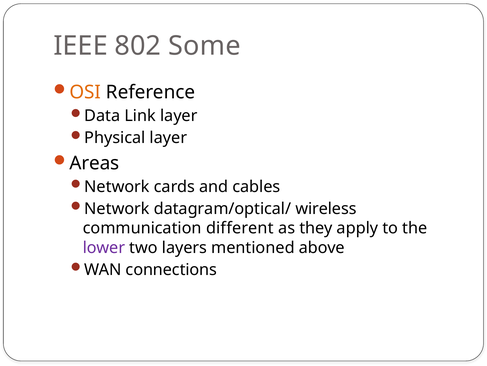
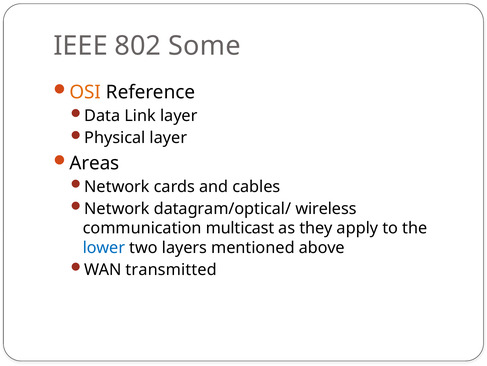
different: different -> multicast
lower colour: purple -> blue
connections: connections -> transmitted
